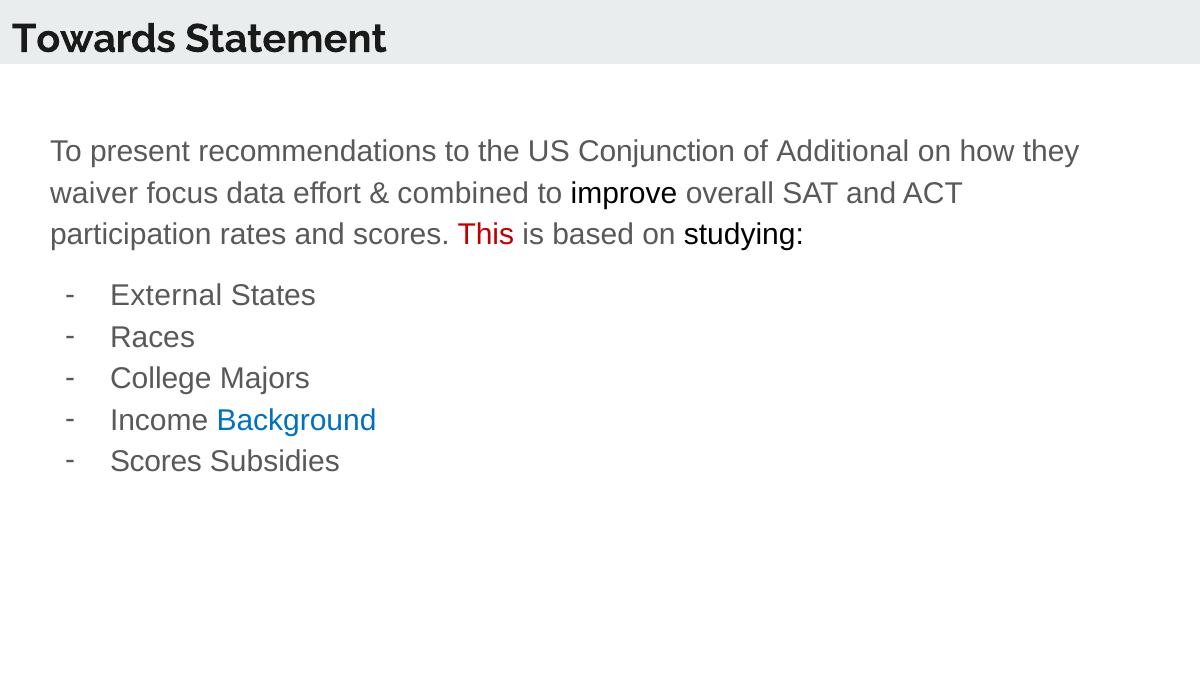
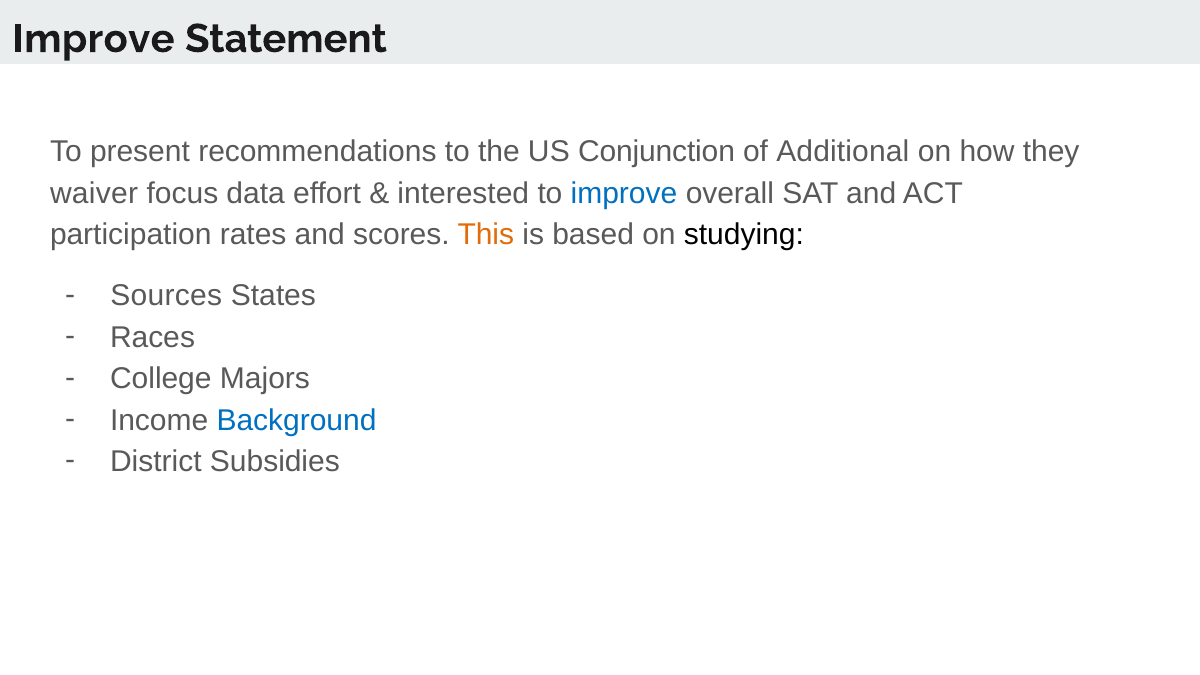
Towards at (94, 39): Towards -> Improve
combined: combined -> interested
improve at (624, 193) colour: black -> blue
This colour: red -> orange
External: External -> Sources
Scores at (156, 462): Scores -> District
